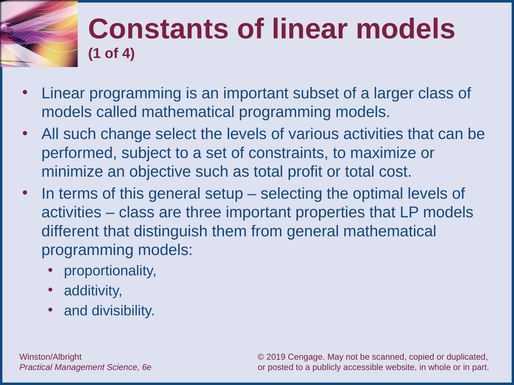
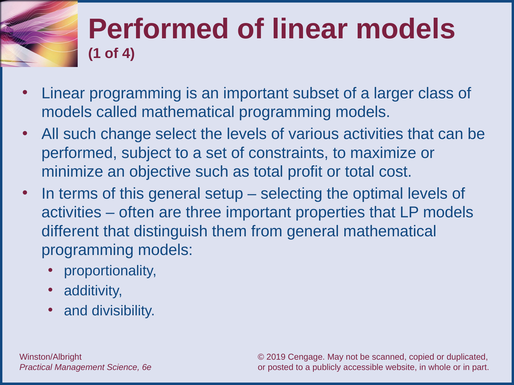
Constants at (159, 29): Constants -> Performed
class at (137, 213): class -> often
